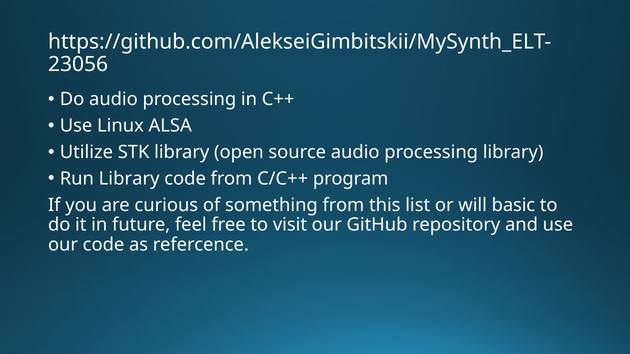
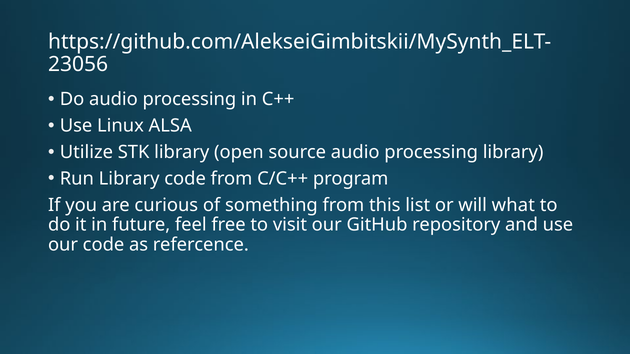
basic: basic -> what
